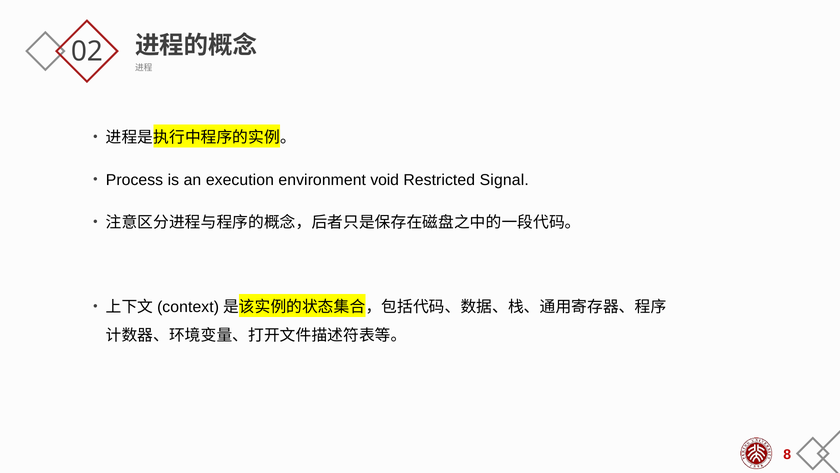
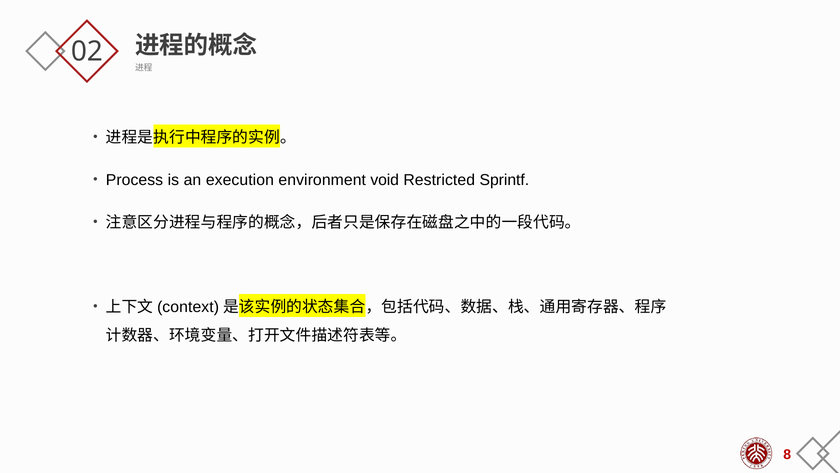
Signal: Signal -> Sprintf
